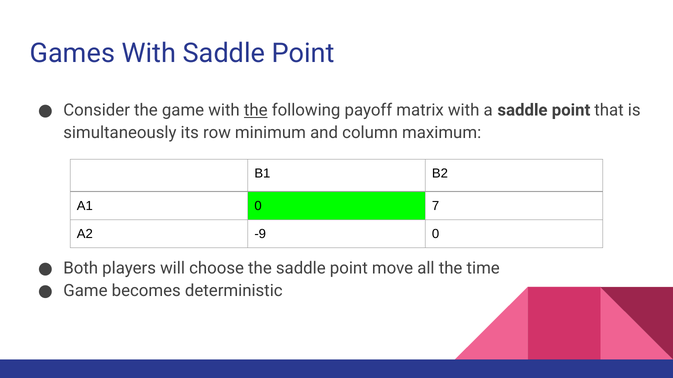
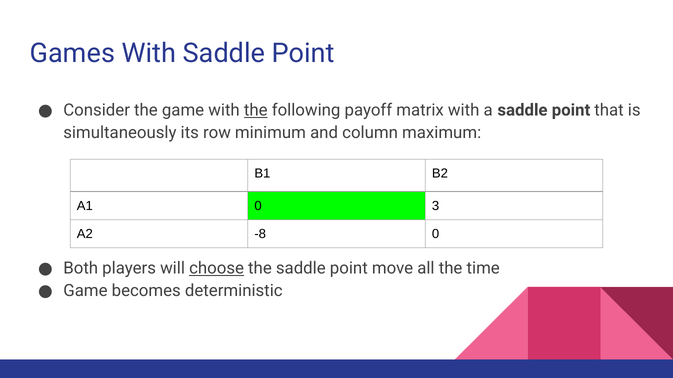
7: 7 -> 3
-9: -9 -> -8
choose underline: none -> present
